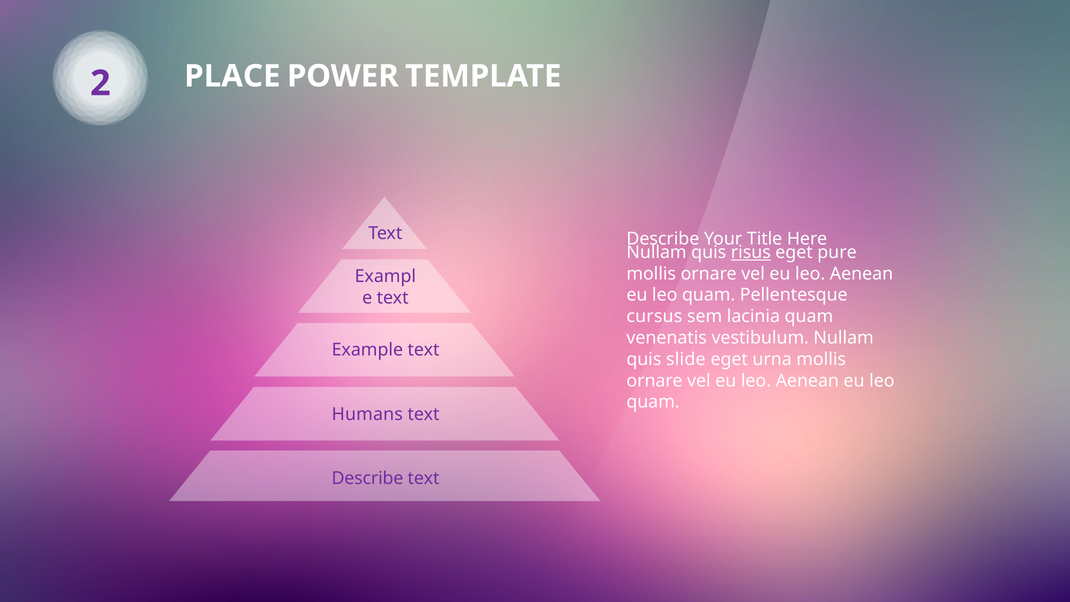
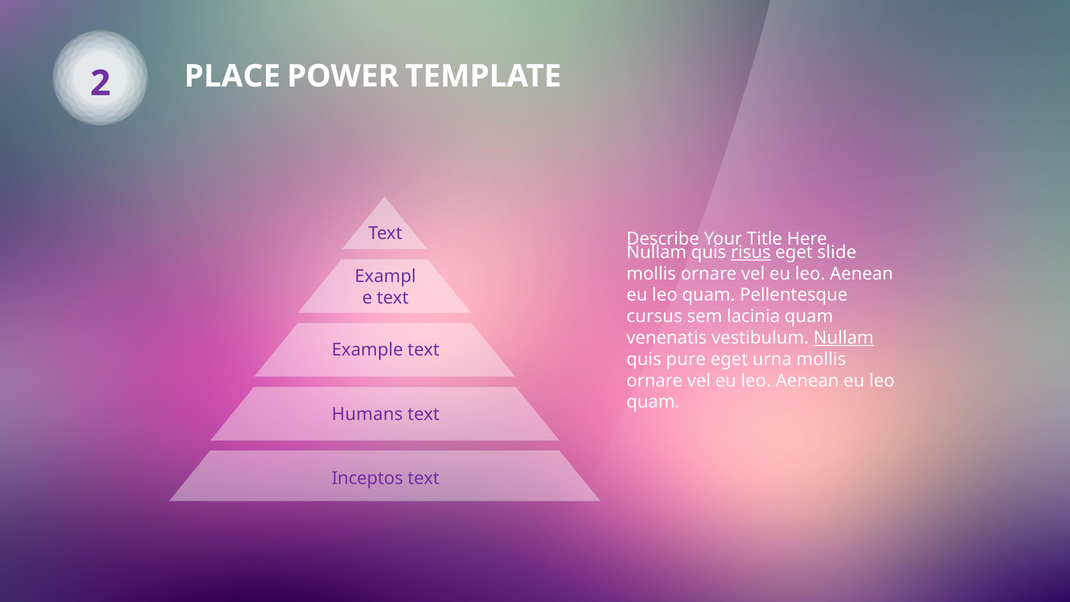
pure: pure -> slide
Nullam at (844, 338) underline: none -> present
slide: slide -> pure
Describe at (367, 478): Describe -> Inceptos
